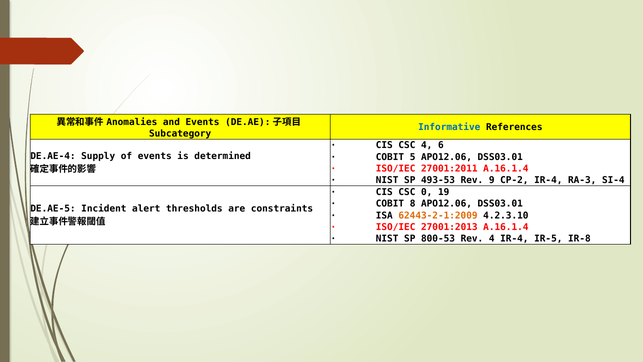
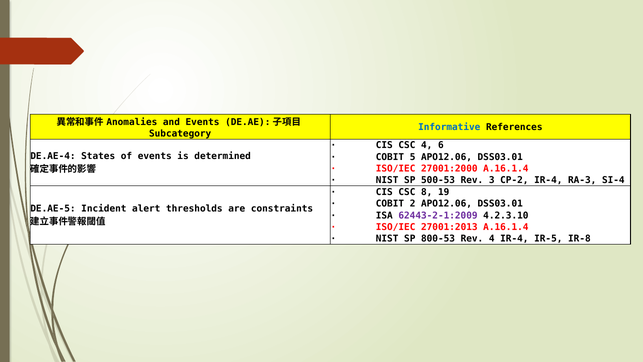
Supply: Supply -> States
27001:2011: 27001:2011 -> 27001:2000
493-53: 493-53 -> 500-53
9: 9 -> 3
0: 0 -> 8
8: 8 -> 2
62443-2-1:2009 colour: orange -> purple
